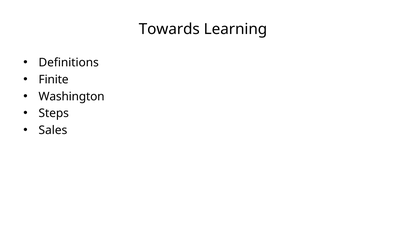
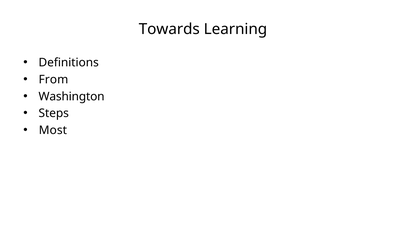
Finite: Finite -> From
Sales: Sales -> Most
